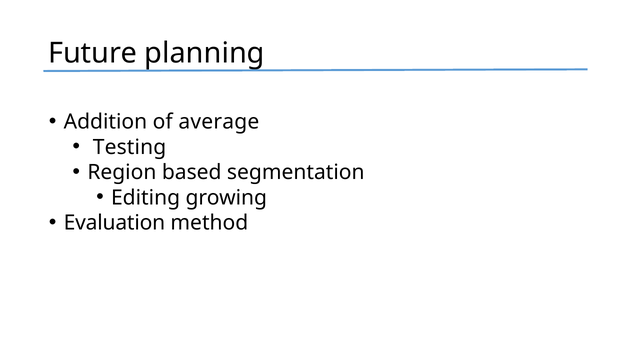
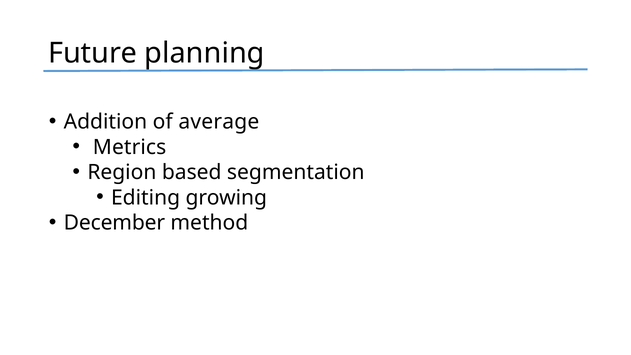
Testing: Testing -> Metrics
Evaluation: Evaluation -> December
